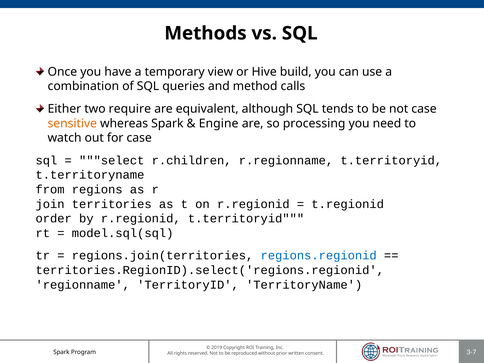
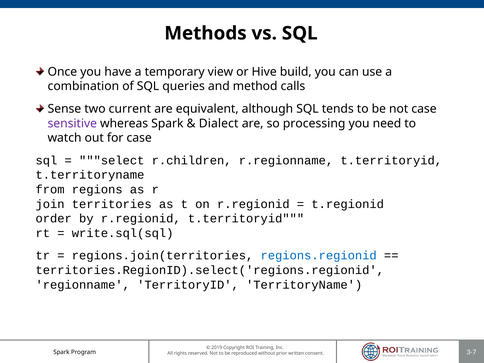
Either: Either -> Sense
require: require -> current
sensitive colour: orange -> purple
Engine: Engine -> Dialect
model.sql(sql: model.sql(sql -> write.sql(sql
